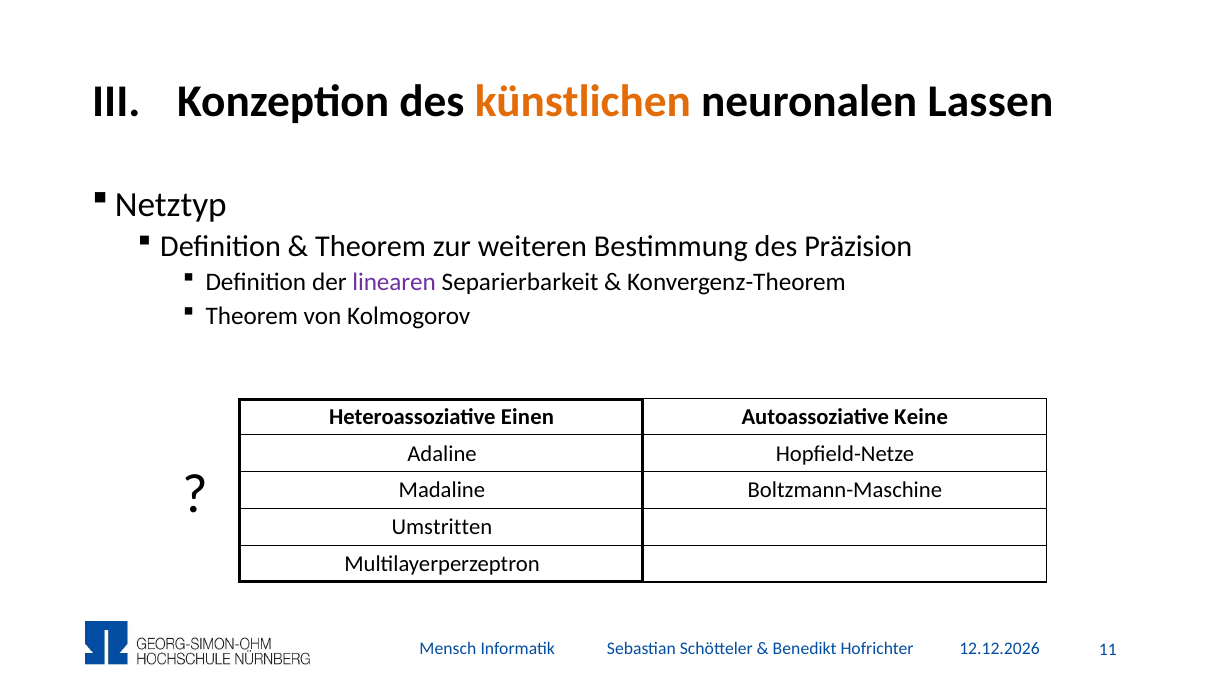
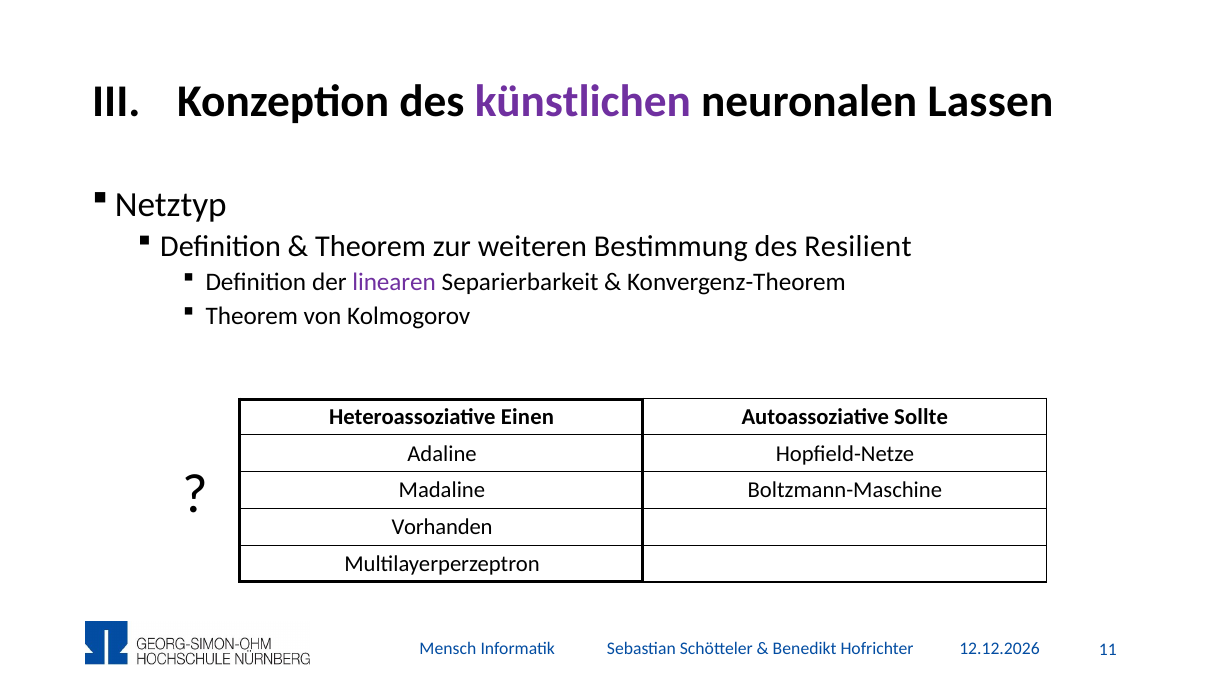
künstlichen colour: orange -> purple
Präzision: Präzision -> Resilient
Keine: Keine -> Sollte
Umstritten: Umstritten -> Vorhanden
